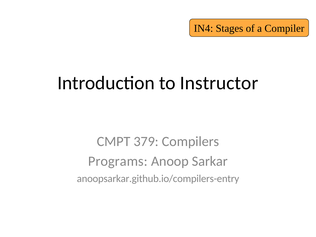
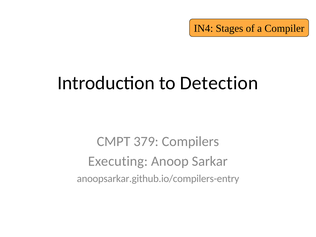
Instructor: Instructor -> Detection
Programs: Programs -> Executing
